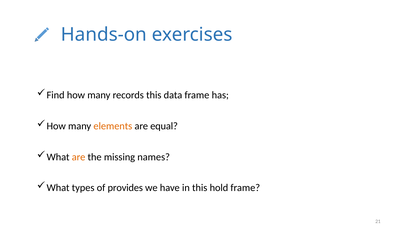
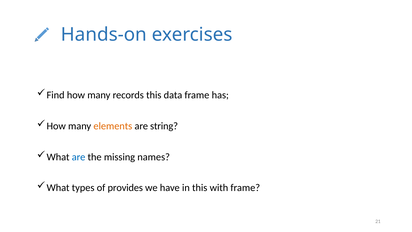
equal: equal -> string
are at (79, 157) colour: orange -> blue
hold: hold -> with
